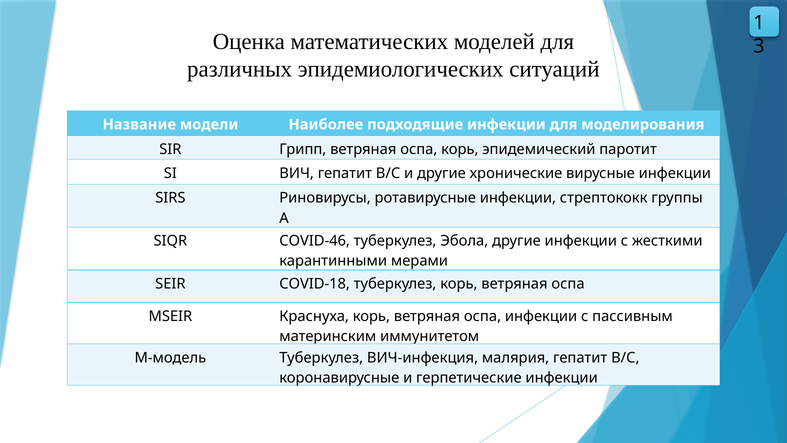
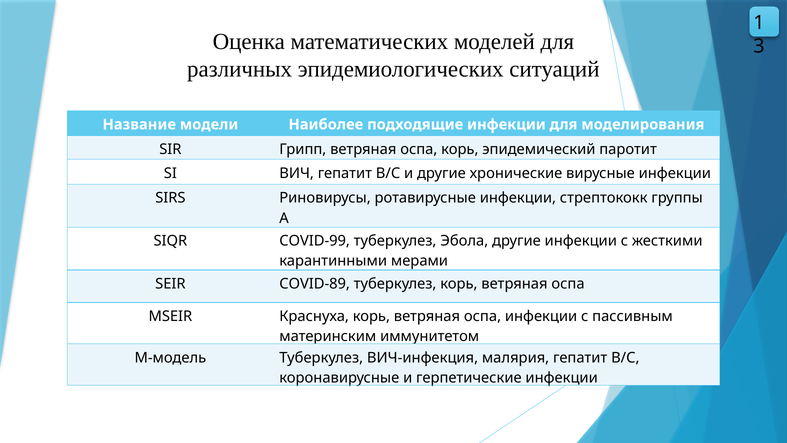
COVID-46: COVID-46 -> COVID-99
COVID-18: COVID-18 -> COVID-89
